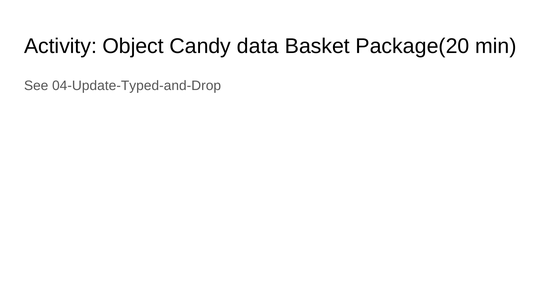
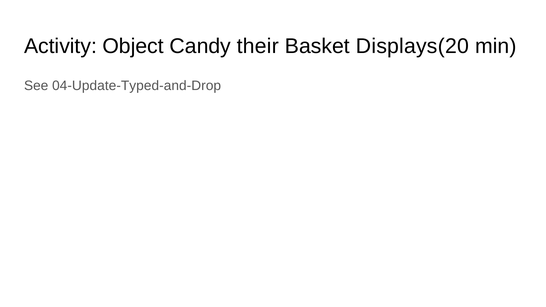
data: data -> their
Package(20: Package(20 -> Displays(20
